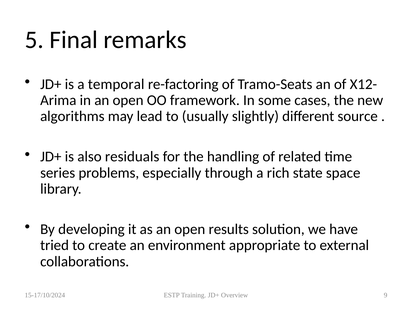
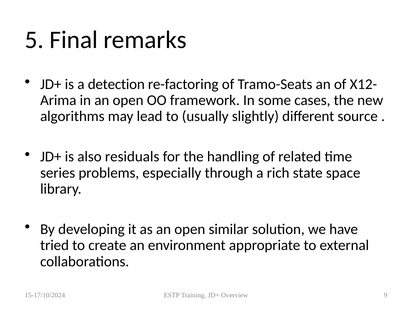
temporal: temporal -> detection
results: results -> similar
